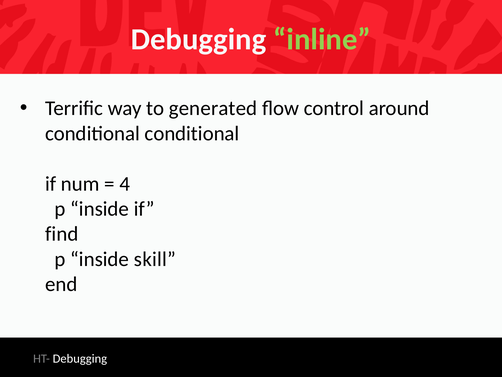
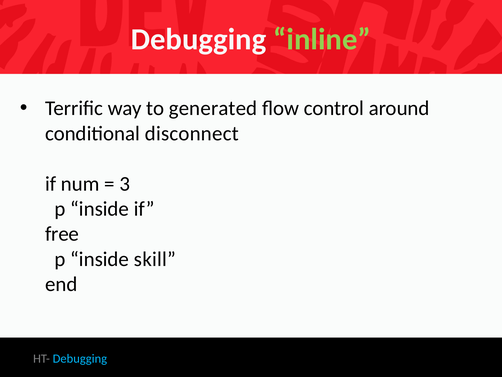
conditional conditional: conditional -> disconnect
4: 4 -> 3
find: find -> free
Debugging at (80, 358) colour: white -> light blue
